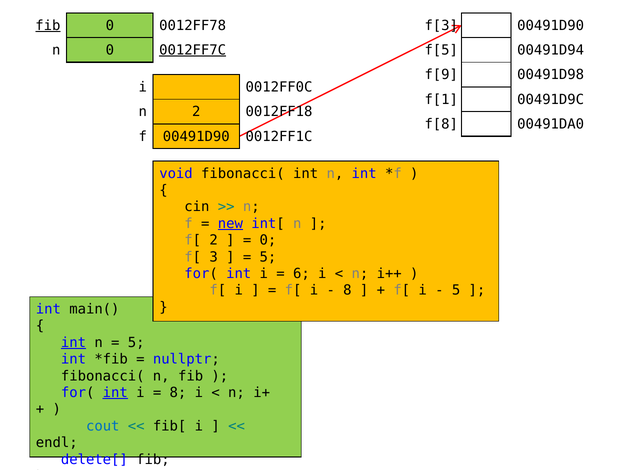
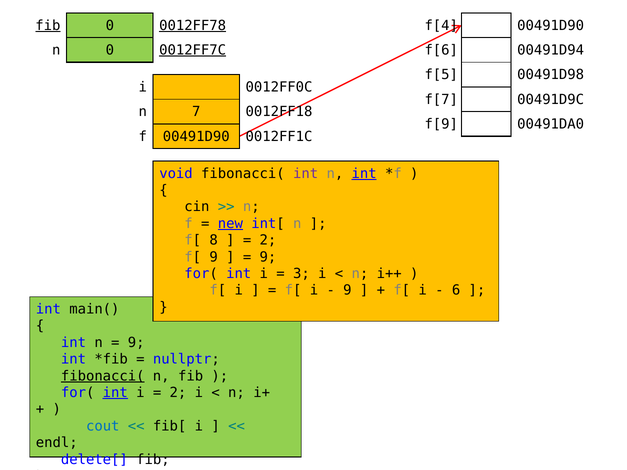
0012FF78 underline: none -> present
f[3: f[3 -> f[4
f[5: f[5 -> f[6
f[9: f[9 -> f[5
f[1: f[1 -> f[7
n 2: 2 -> 7
f[8: f[8 -> f[9
int at (306, 174) colour: black -> purple
int at (364, 174) underline: none -> present
f[ 2: 2 -> 8
0 at (268, 240): 0 -> 2
f[ 3: 3 -> 9
5 at (268, 257): 5 -> 9
6: 6 -> 3
8 at (347, 291): 8 -> 9
5 at (456, 291): 5 -> 6
int at (74, 343) underline: present -> none
5 at (136, 343): 5 -> 9
fibonacci( at (103, 376) underline: none -> present
8 at (178, 393): 8 -> 2
